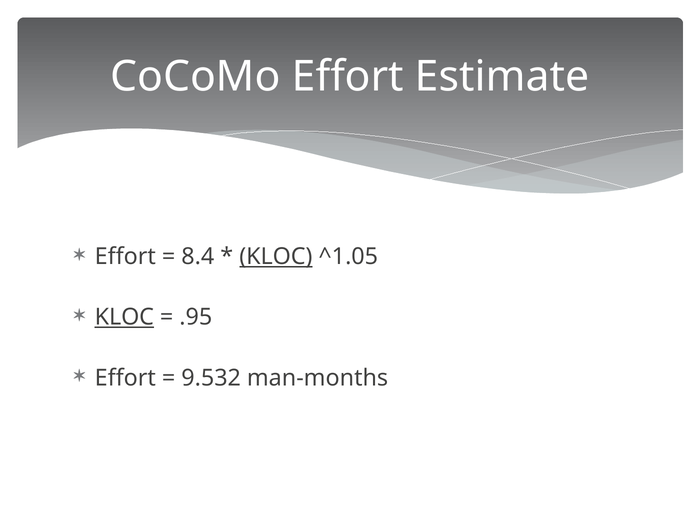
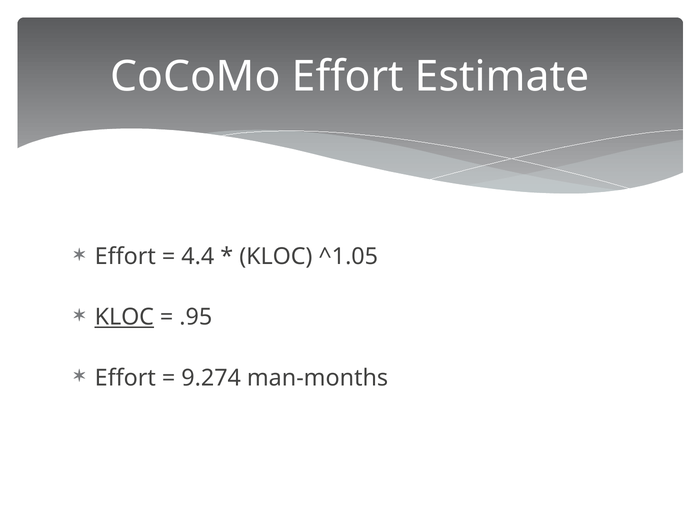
8.4: 8.4 -> 4.4
KLOC at (276, 257) underline: present -> none
9.532: 9.532 -> 9.274
